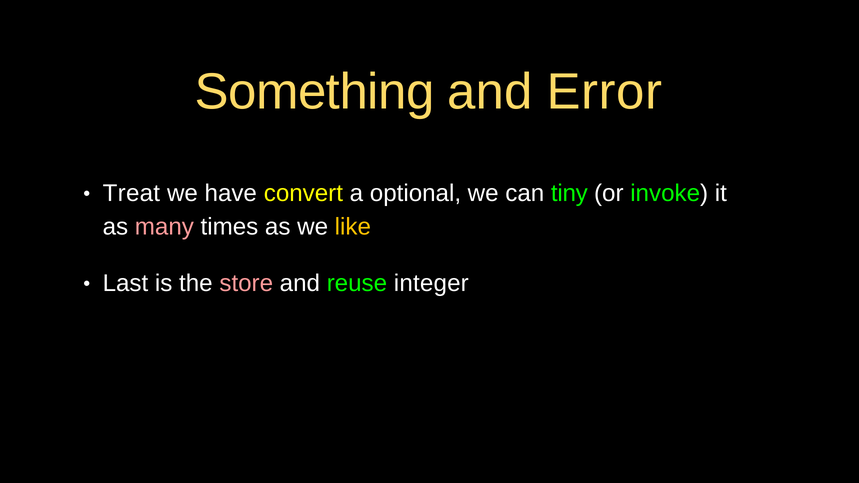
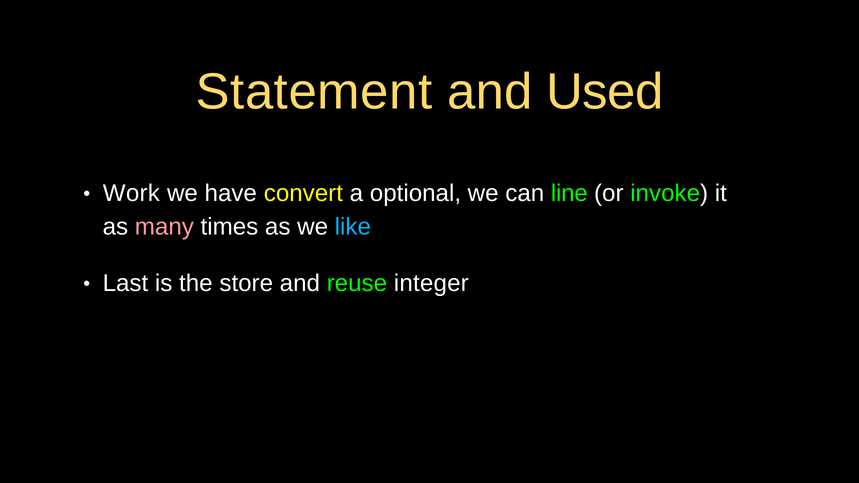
Something: Something -> Statement
Error: Error -> Used
Treat: Treat -> Work
tiny: tiny -> line
like colour: yellow -> light blue
store colour: pink -> white
